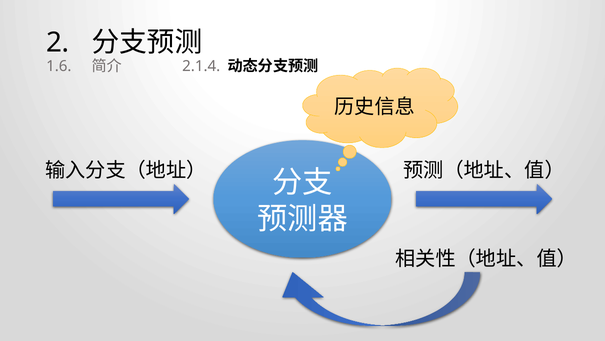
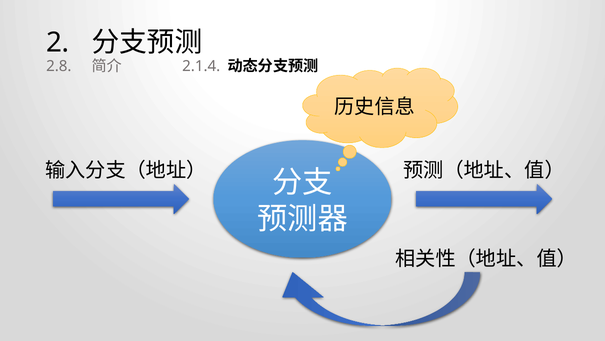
1.6: 1.6 -> 2.8
